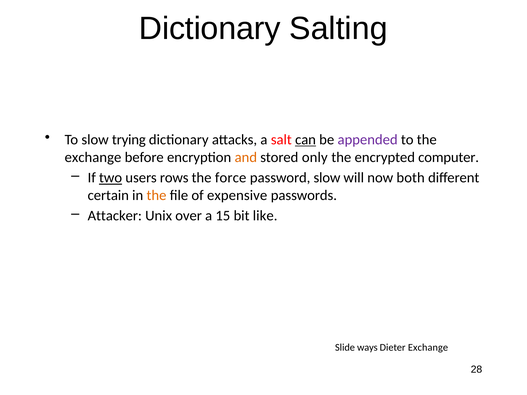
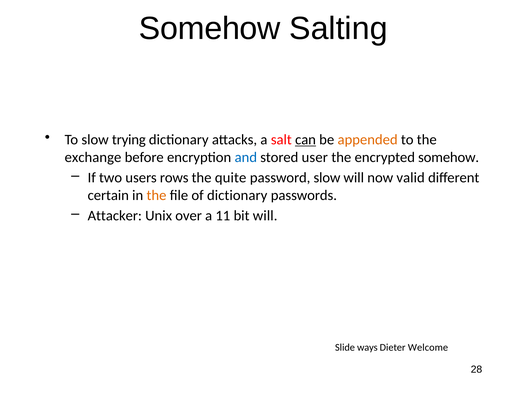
Dictionary at (210, 29): Dictionary -> Somehow
appended colour: purple -> orange
and colour: orange -> blue
only: only -> user
encrypted computer: computer -> somehow
two underline: present -> none
force: force -> quite
both: both -> valid
of expensive: expensive -> dictionary
15: 15 -> 11
bit like: like -> will
Dieter Exchange: Exchange -> Welcome
